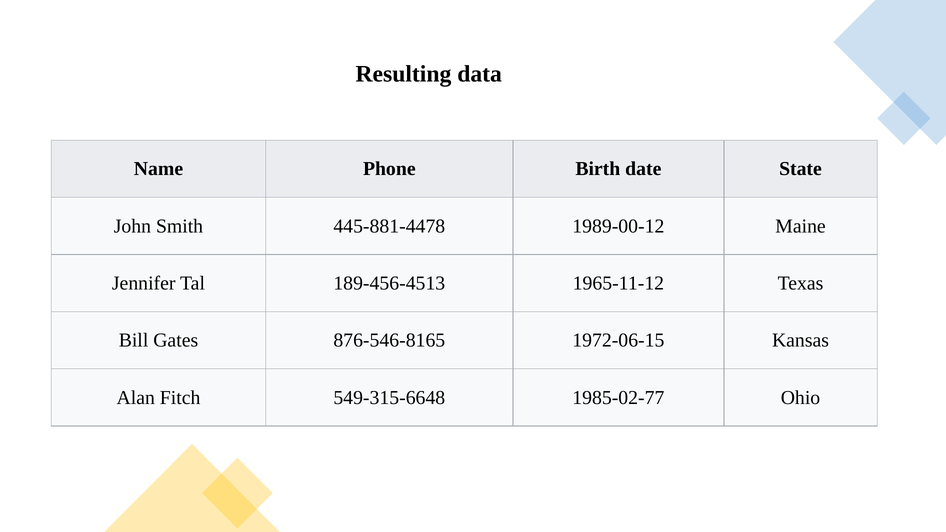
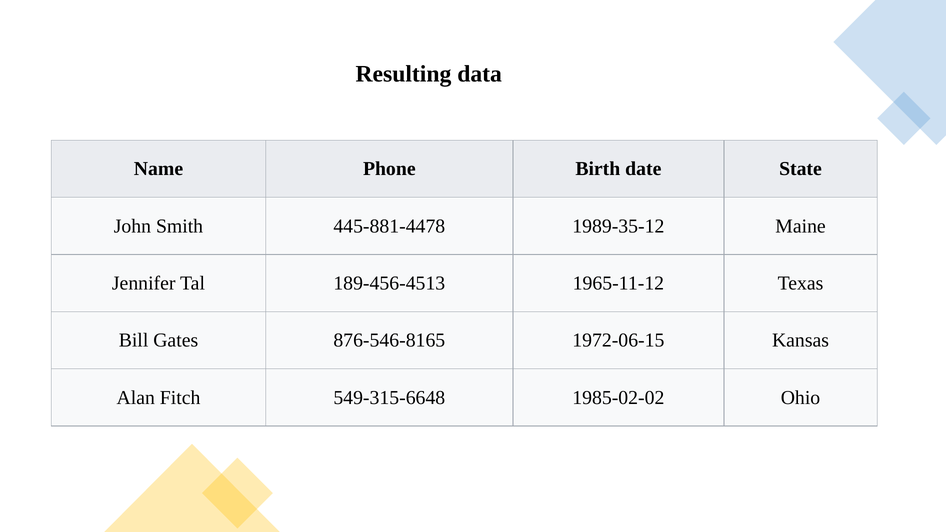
1989-00-12: 1989-00-12 -> 1989-35-12
1985-02-77: 1985-02-77 -> 1985-02-02
